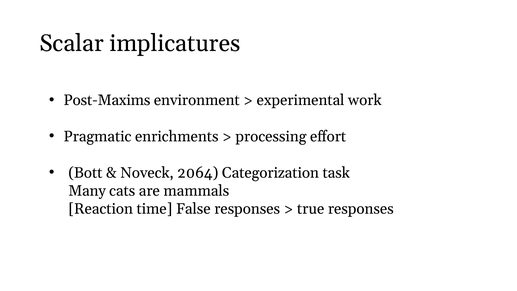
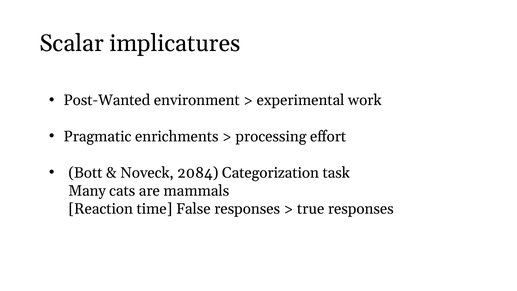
Post-Maxims: Post-Maxims -> Post-Wanted
2064: 2064 -> 2084
